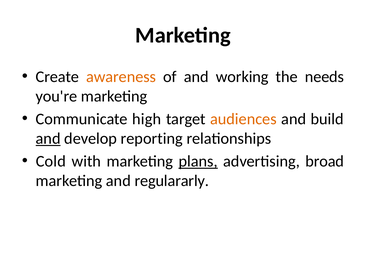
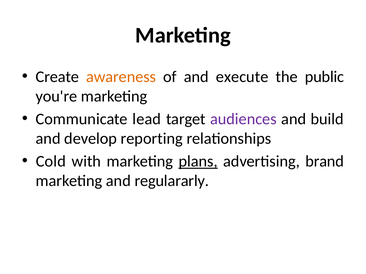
working: working -> execute
needs: needs -> public
high: high -> lead
audiences colour: orange -> purple
and at (48, 139) underline: present -> none
broad: broad -> brand
